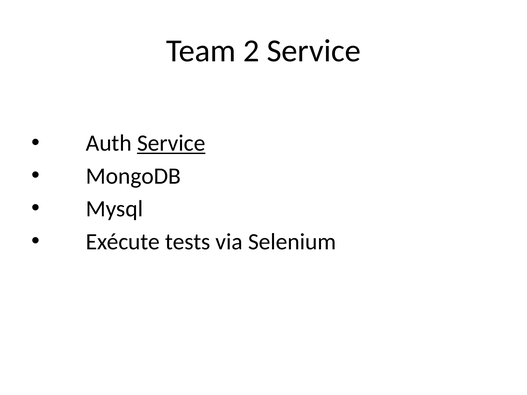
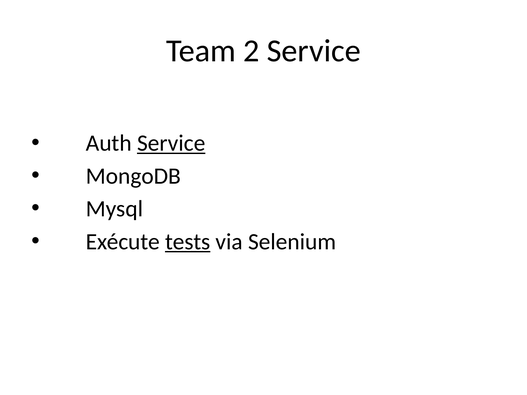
tests underline: none -> present
